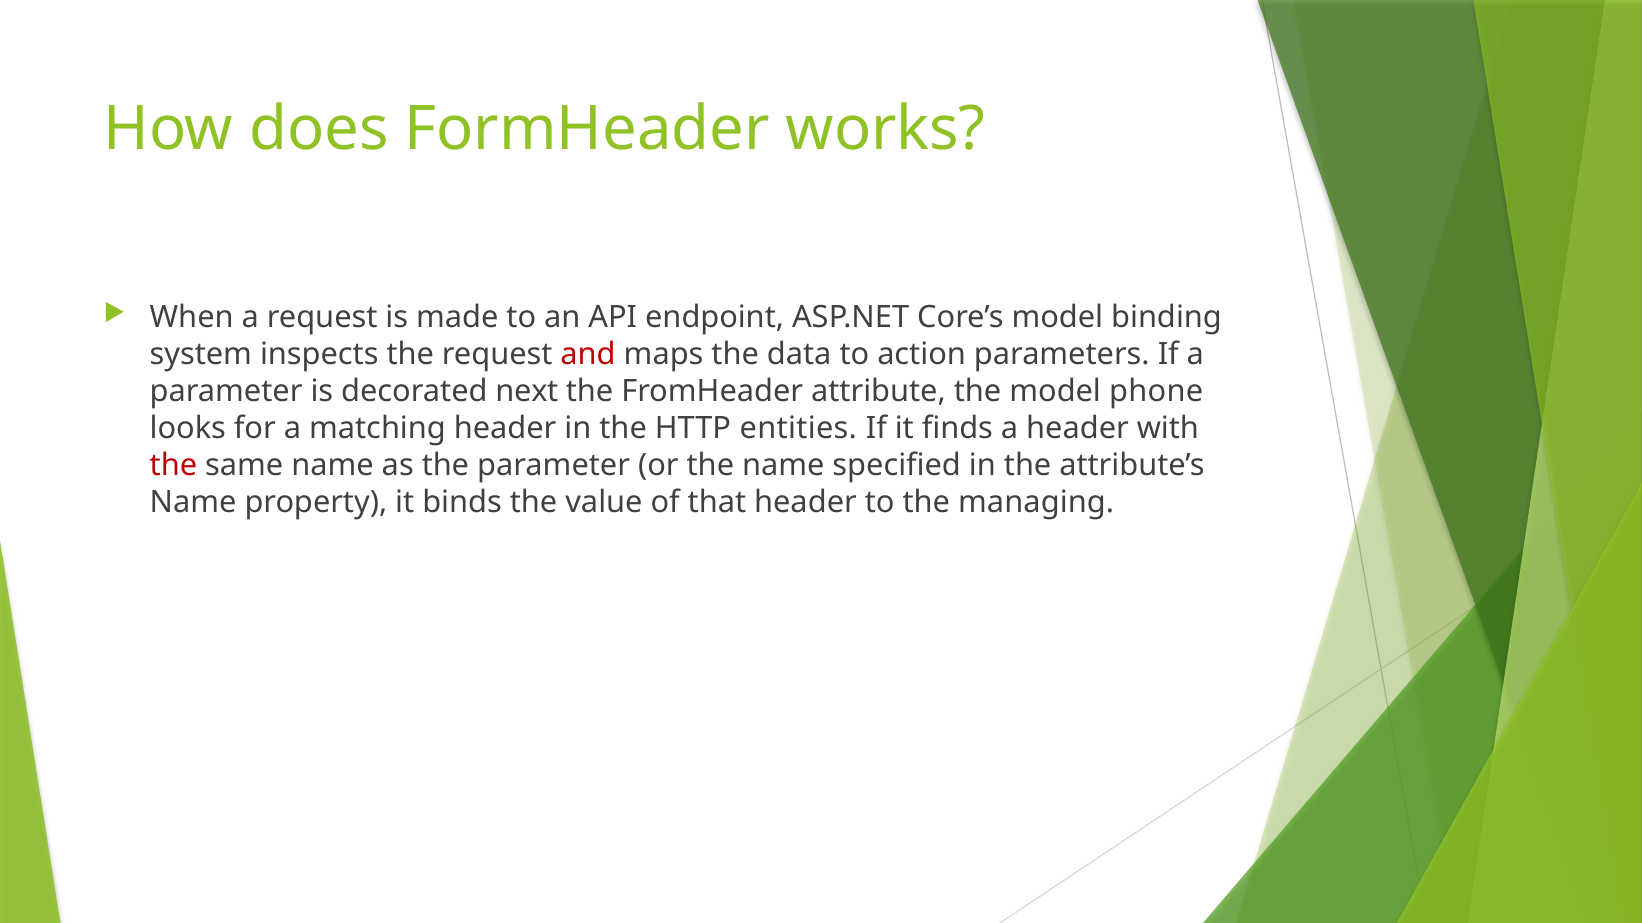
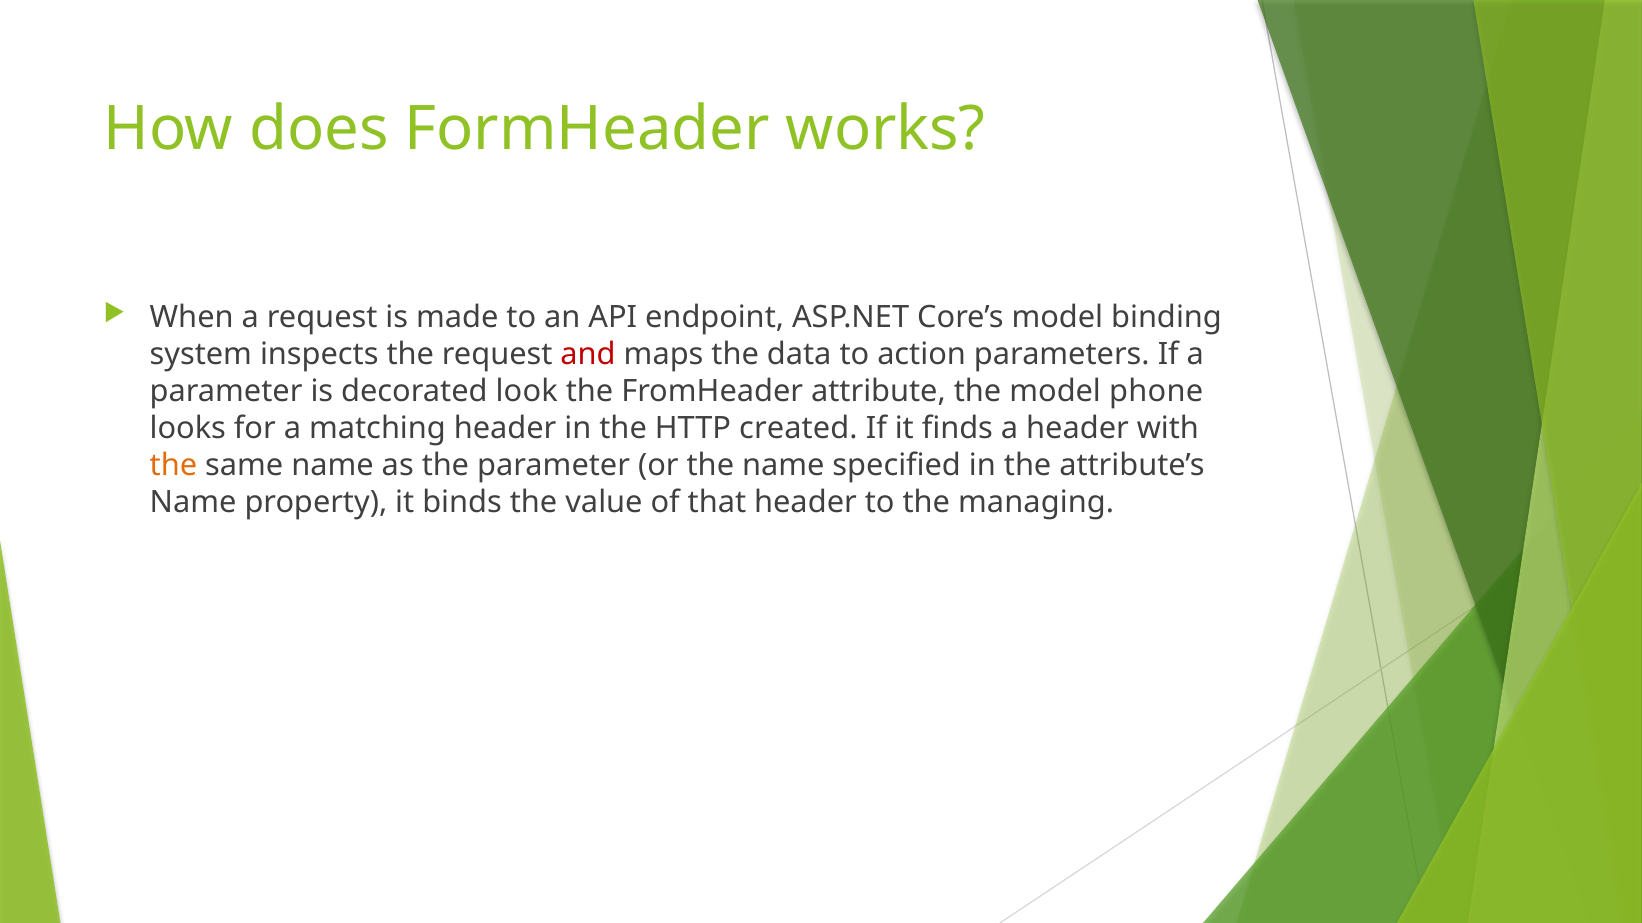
next: next -> look
entities: entities -> created
the at (173, 466) colour: red -> orange
